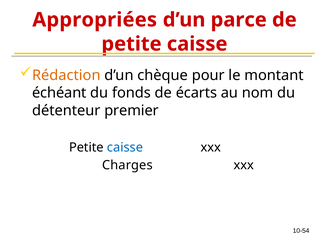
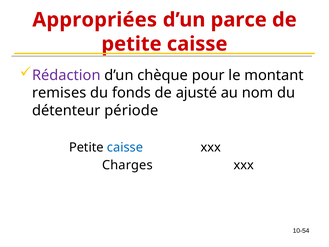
Rédaction colour: orange -> purple
échéant: échéant -> remises
écarts: écarts -> ajusté
premier: premier -> période
